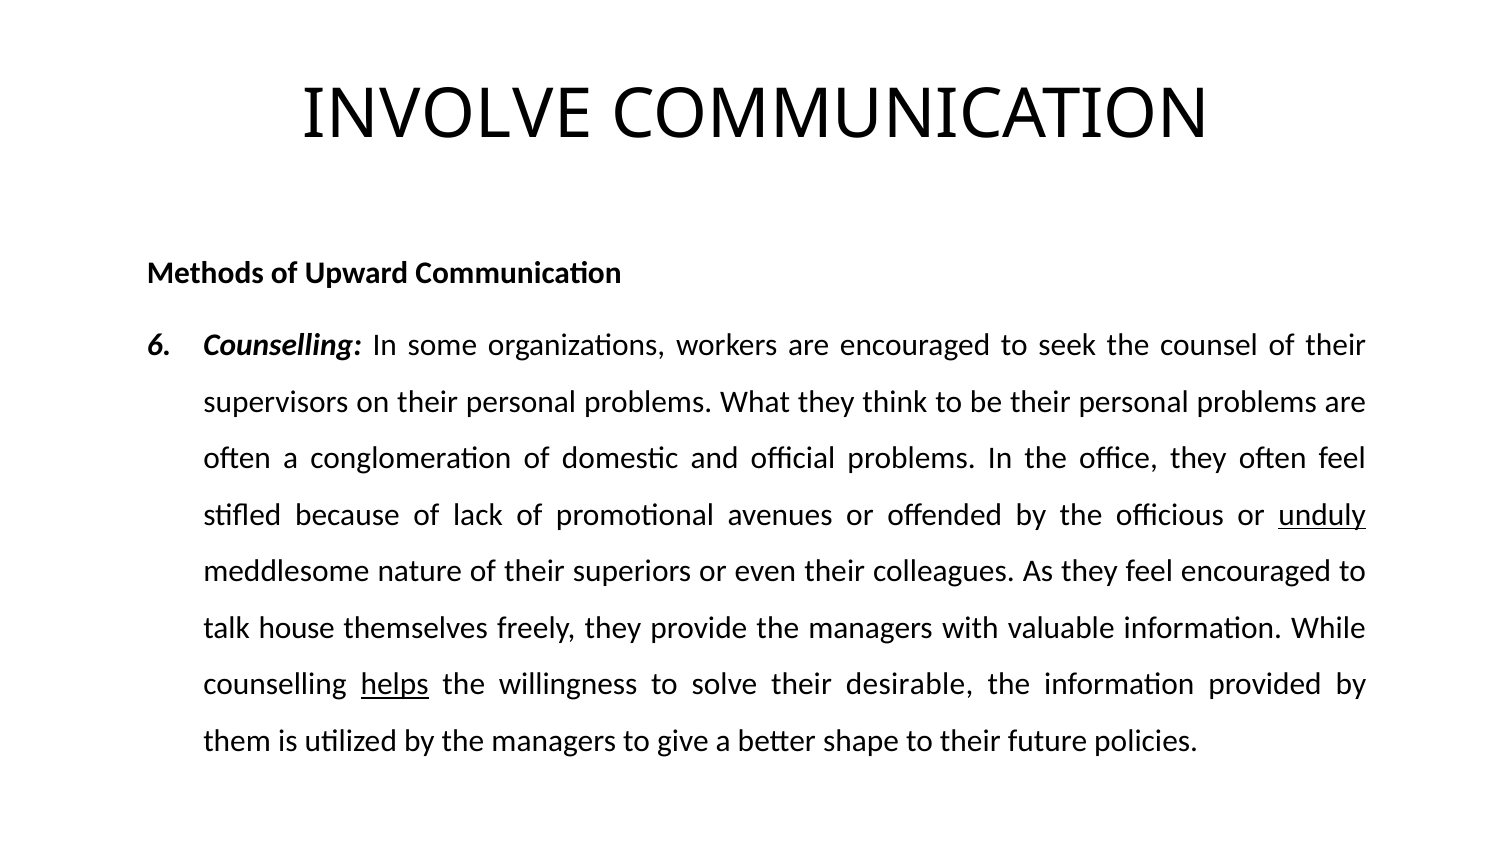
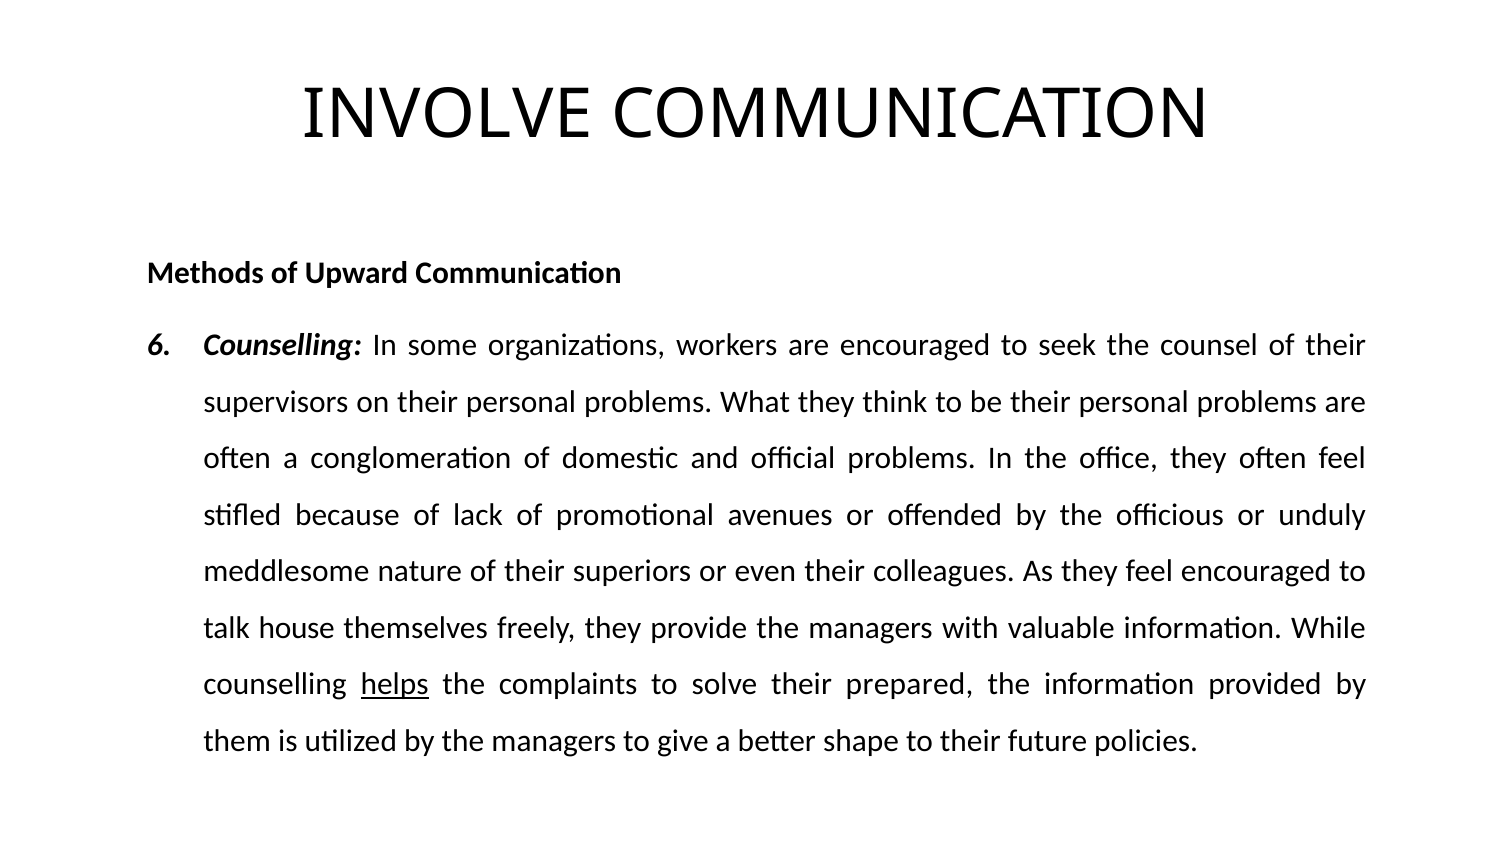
unduly underline: present -> none
willingness: willingness -> complaints
desirable: desirable -> prepared
